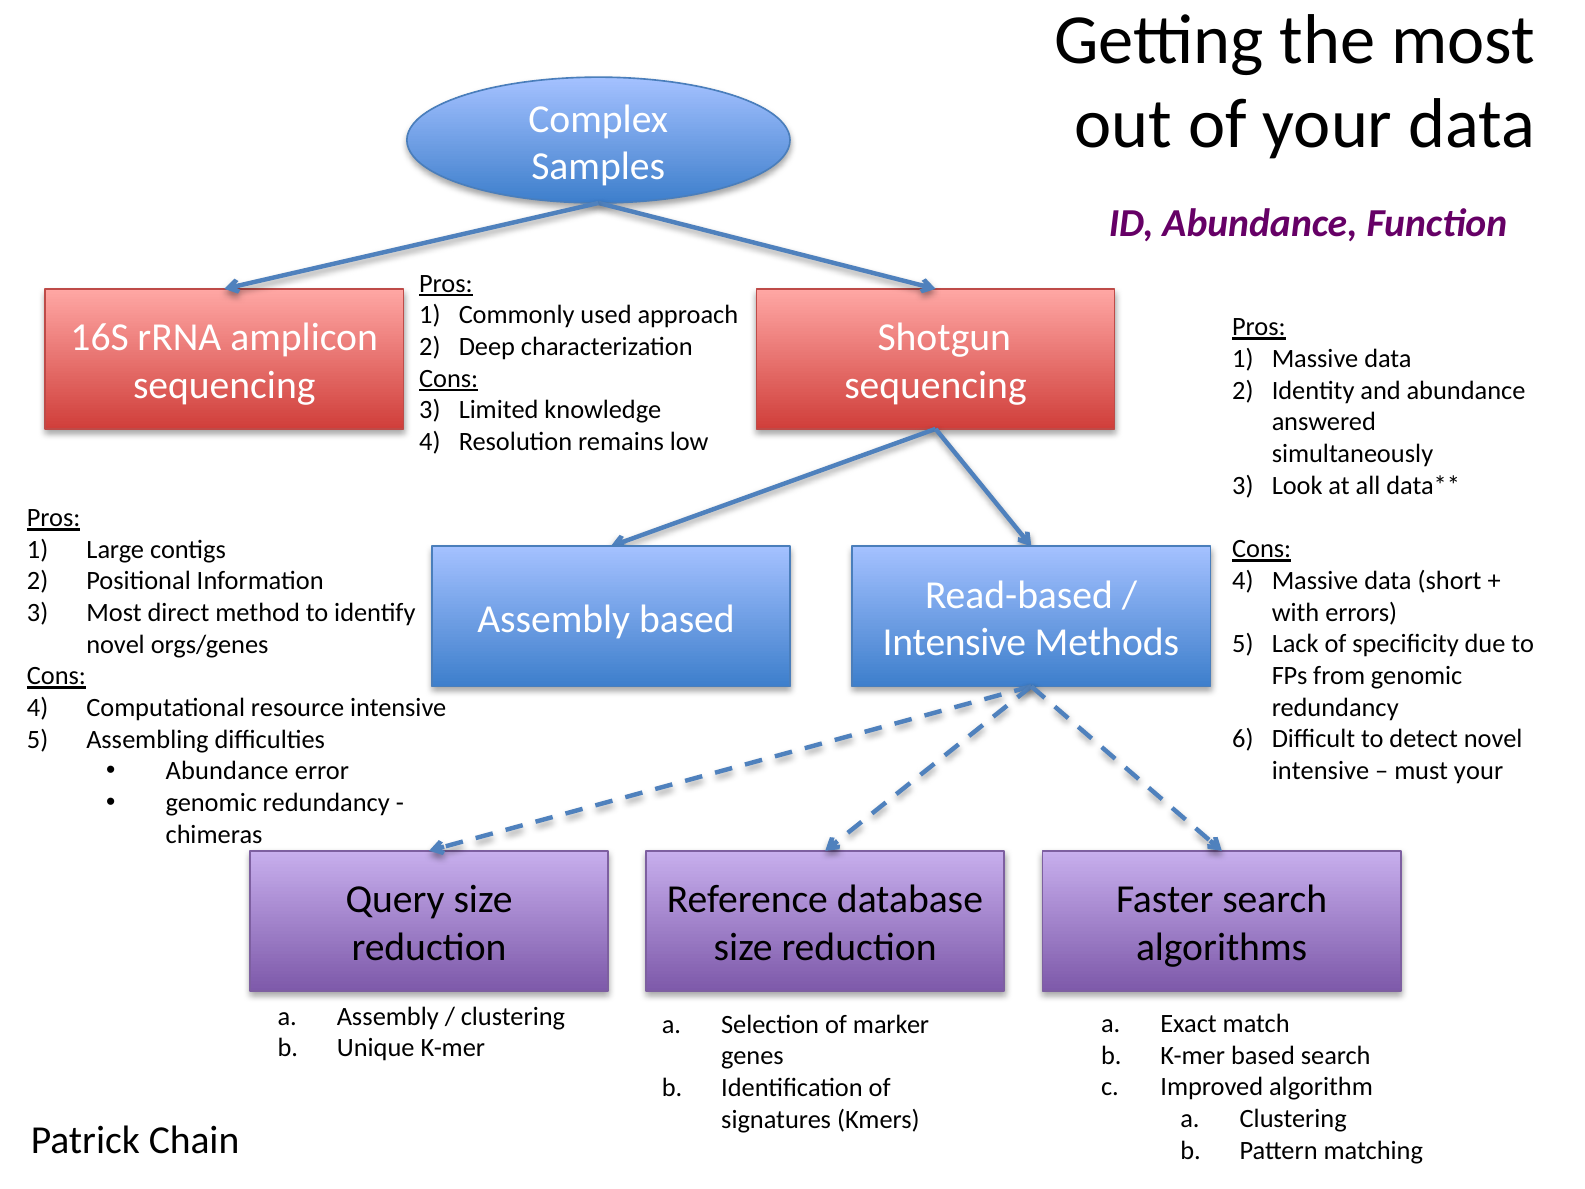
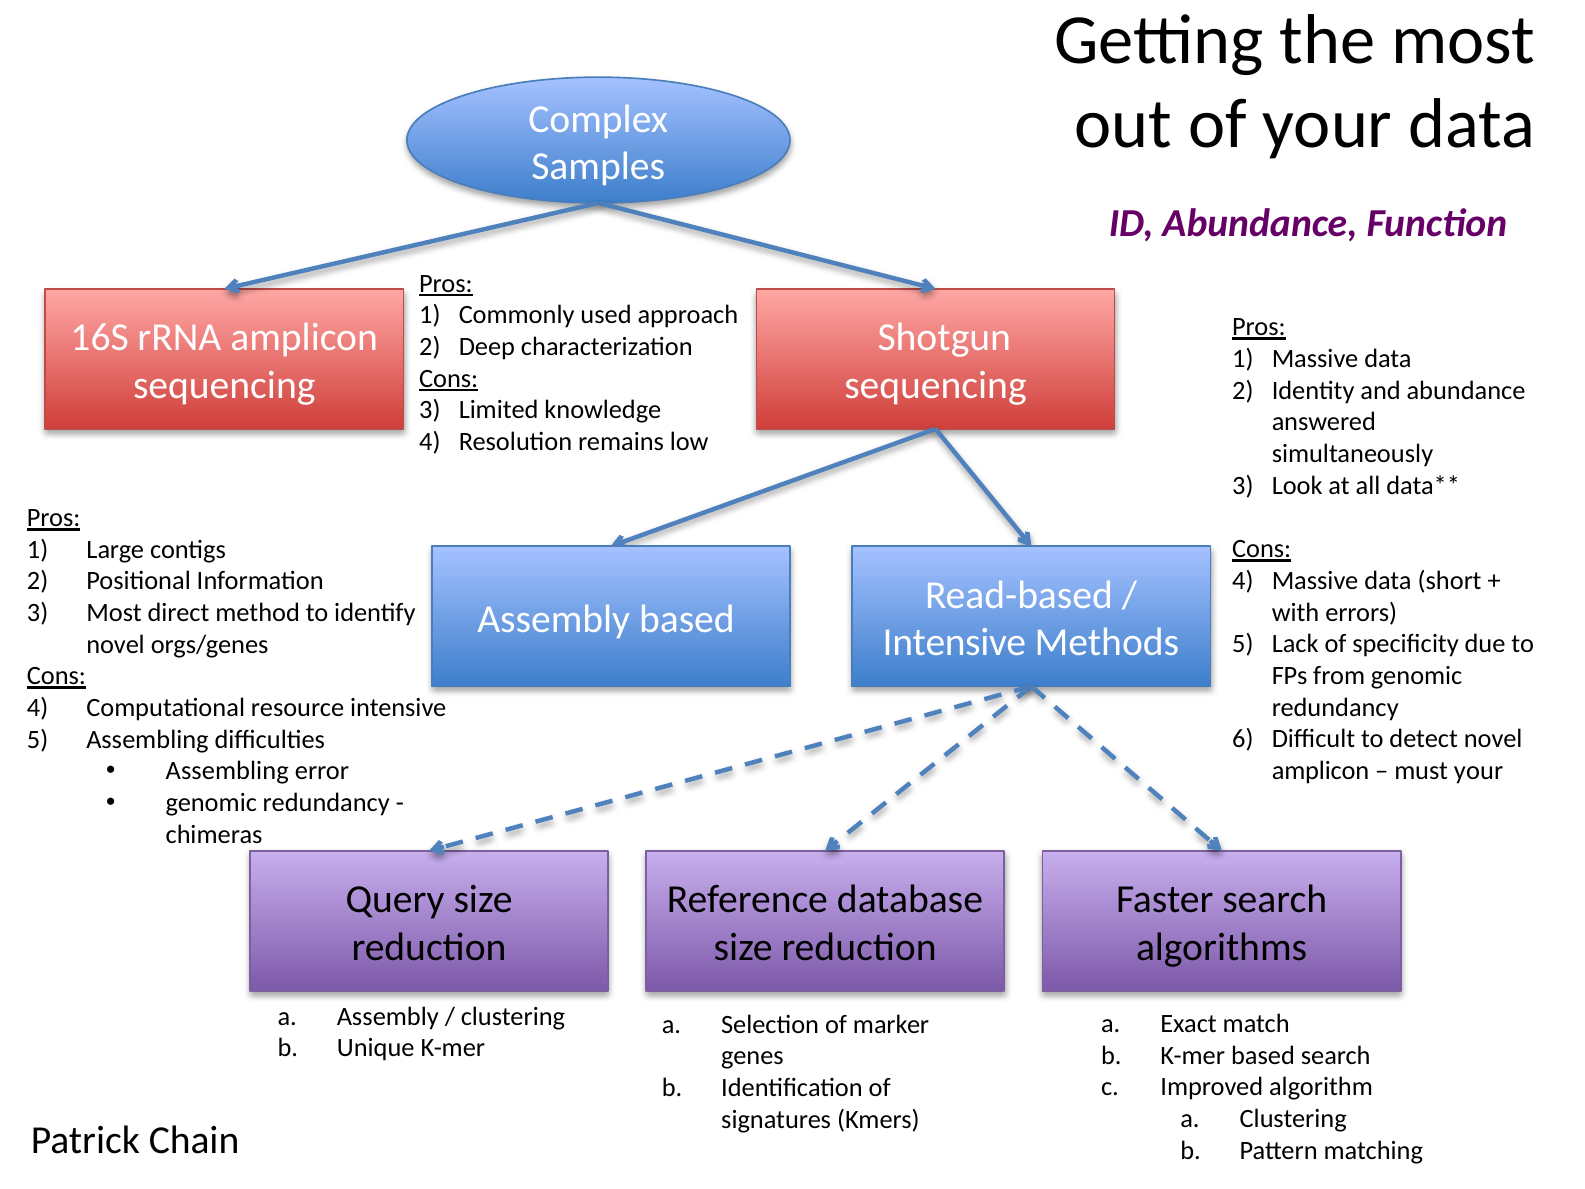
Abundance at (227, 771): Abundance -> Assembling
intensive at (1320, 771): intensive -> amplicon
